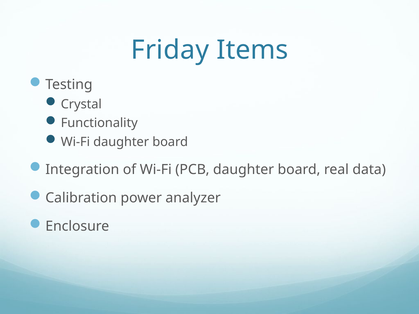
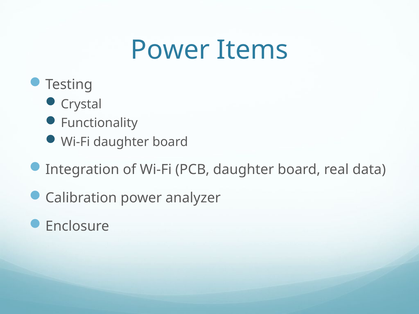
Friday at (170, 50): Friday -> Power
